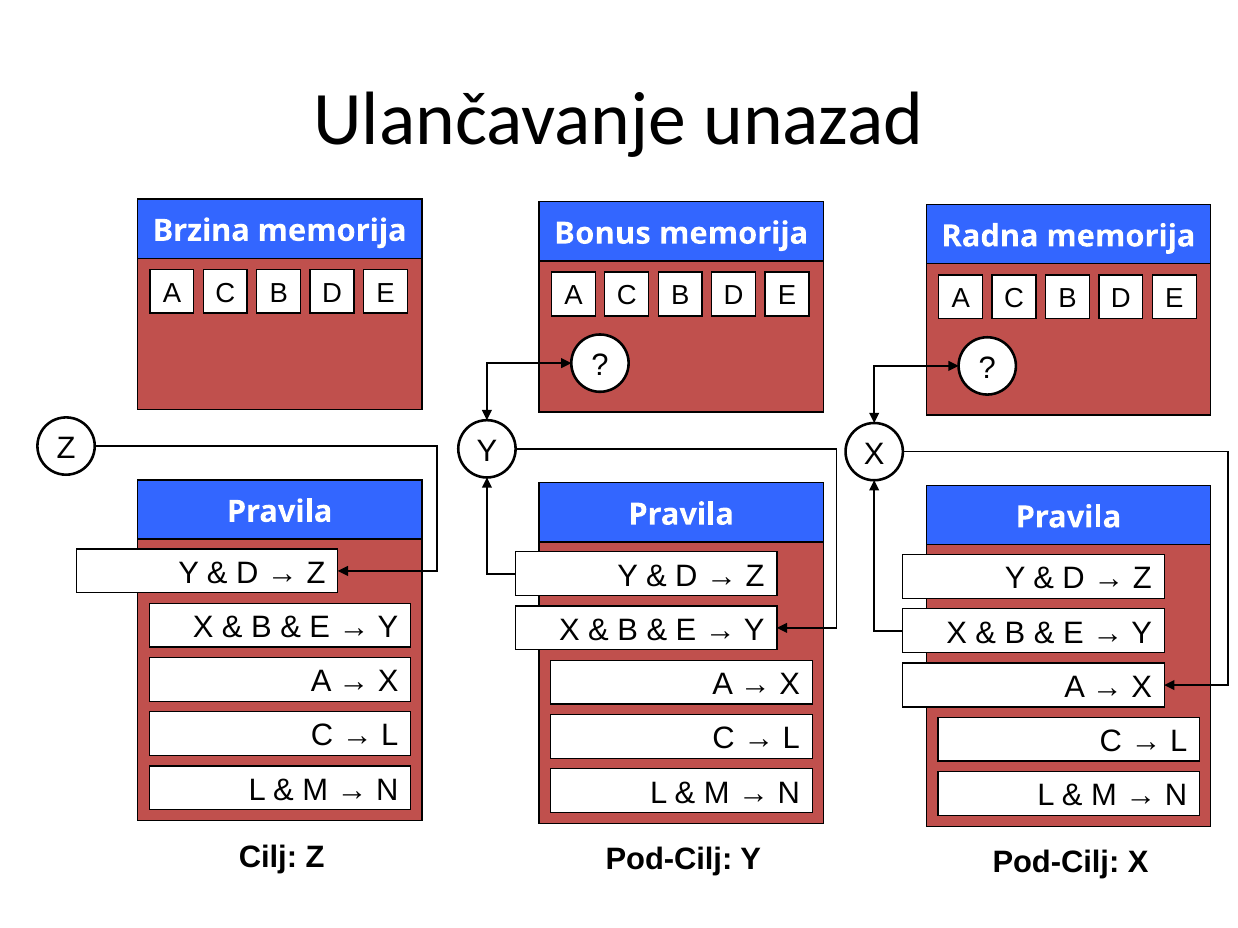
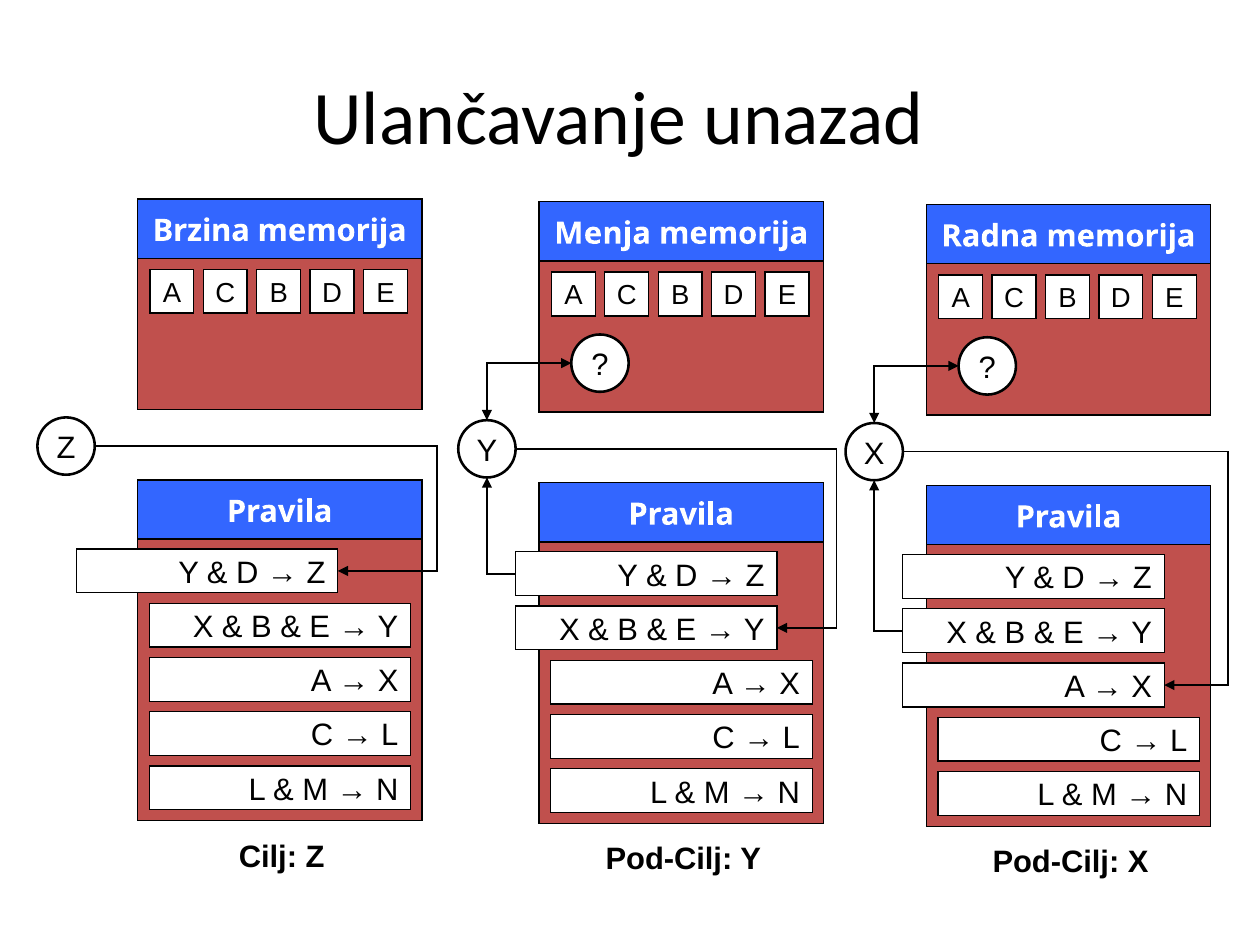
Bonus: Bonus -> Menja
